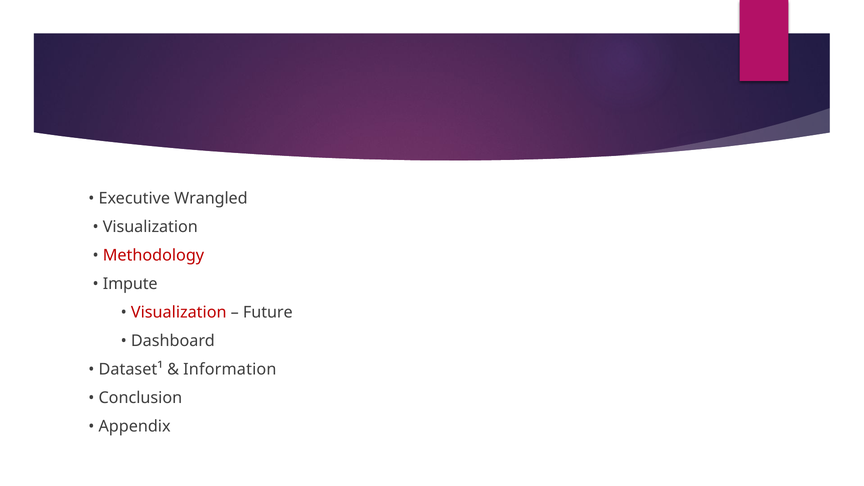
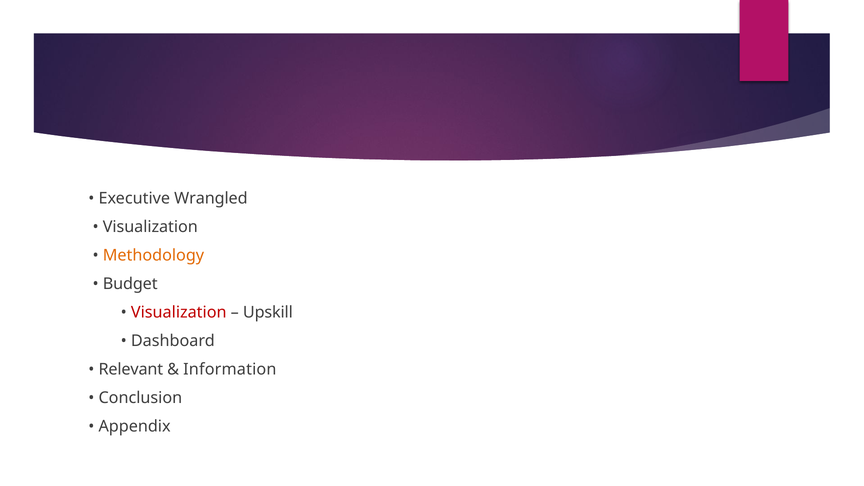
Methodology colour: red -> orange
Impute: Impute -> Budget
Future: Future -> Upskill
Dataset¹: Dataset¹ -> Relevant
